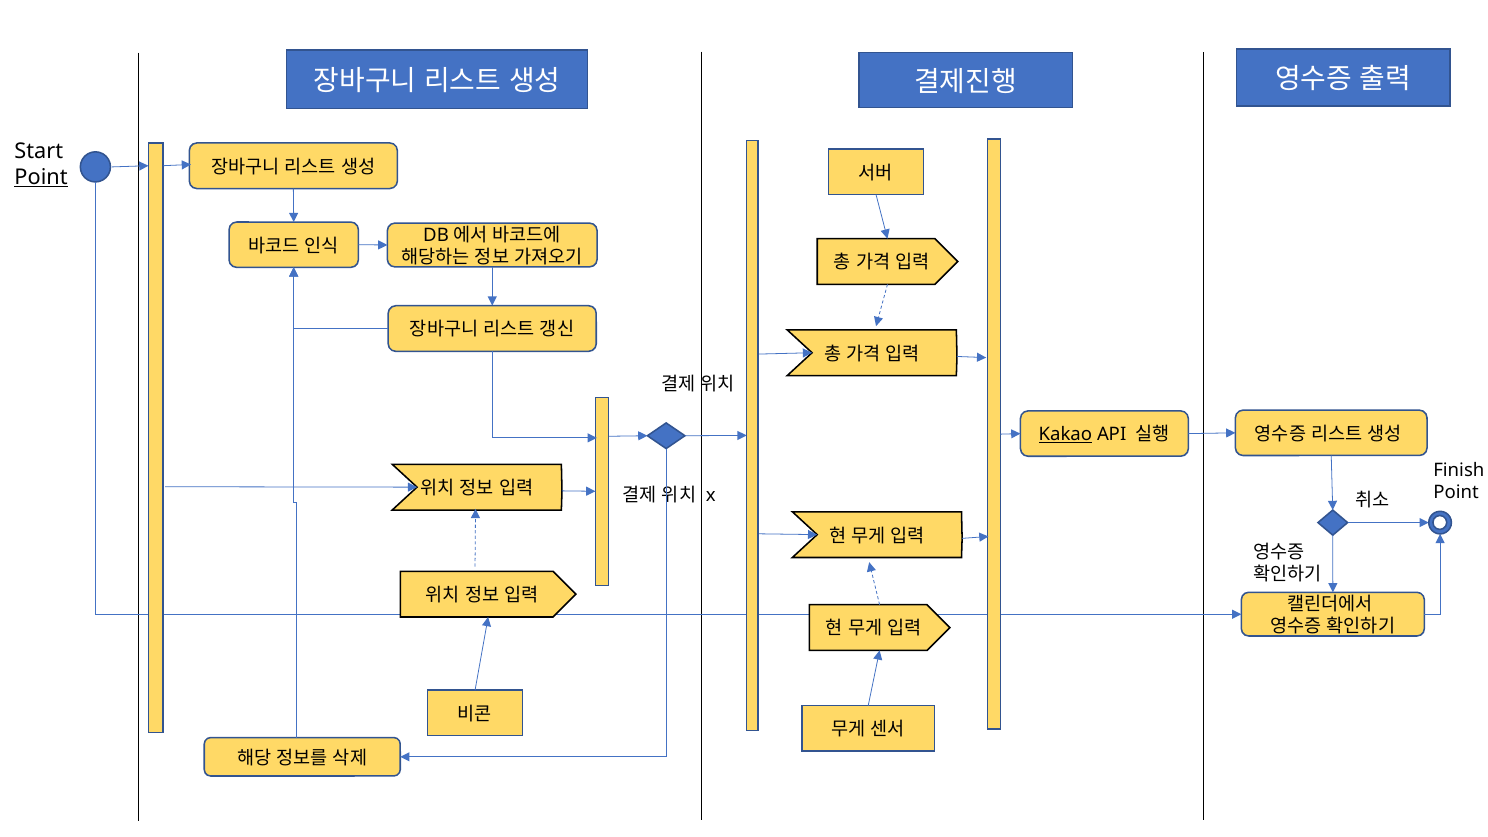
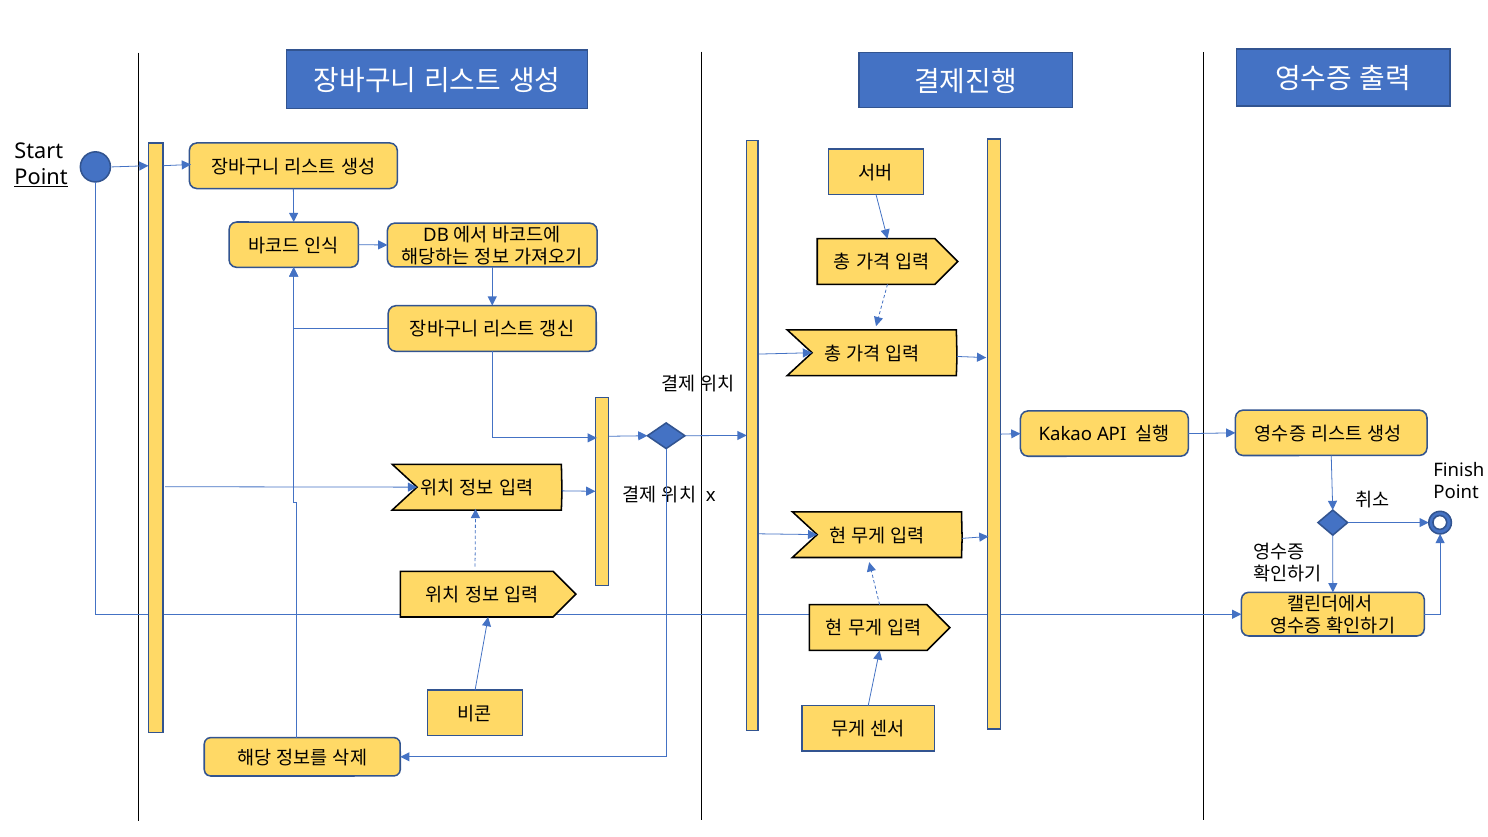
Kakao underline: present -> none
